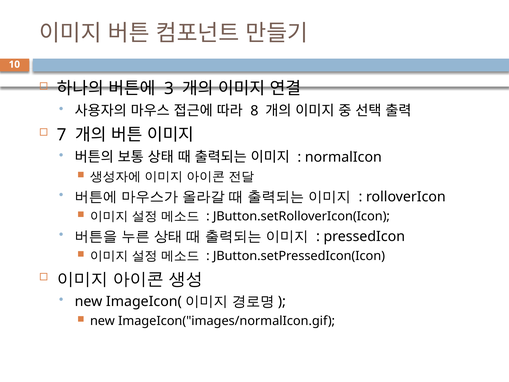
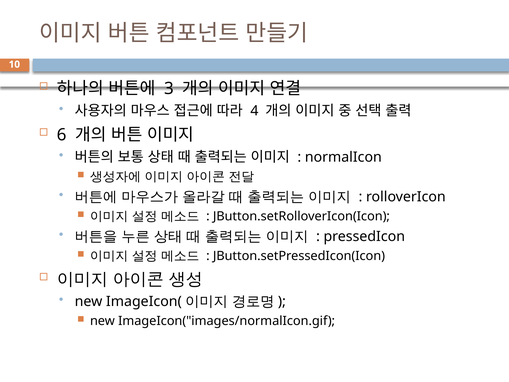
8: 8 -> 4
7: 7 -> 6
